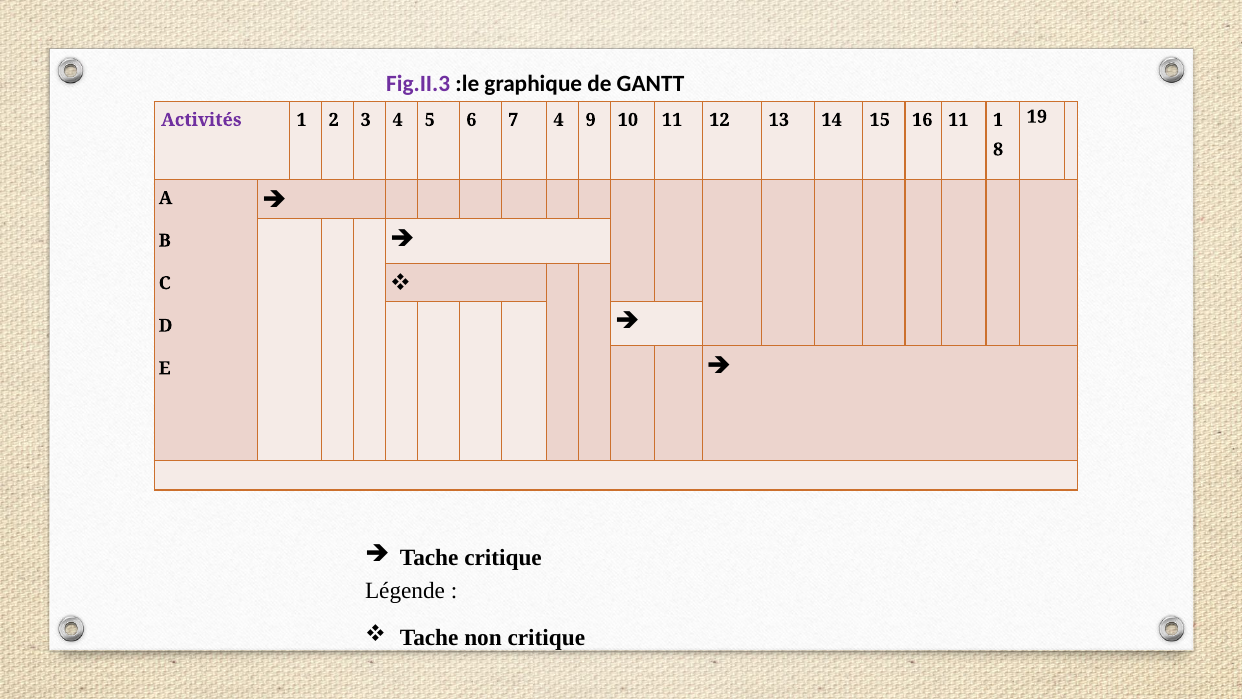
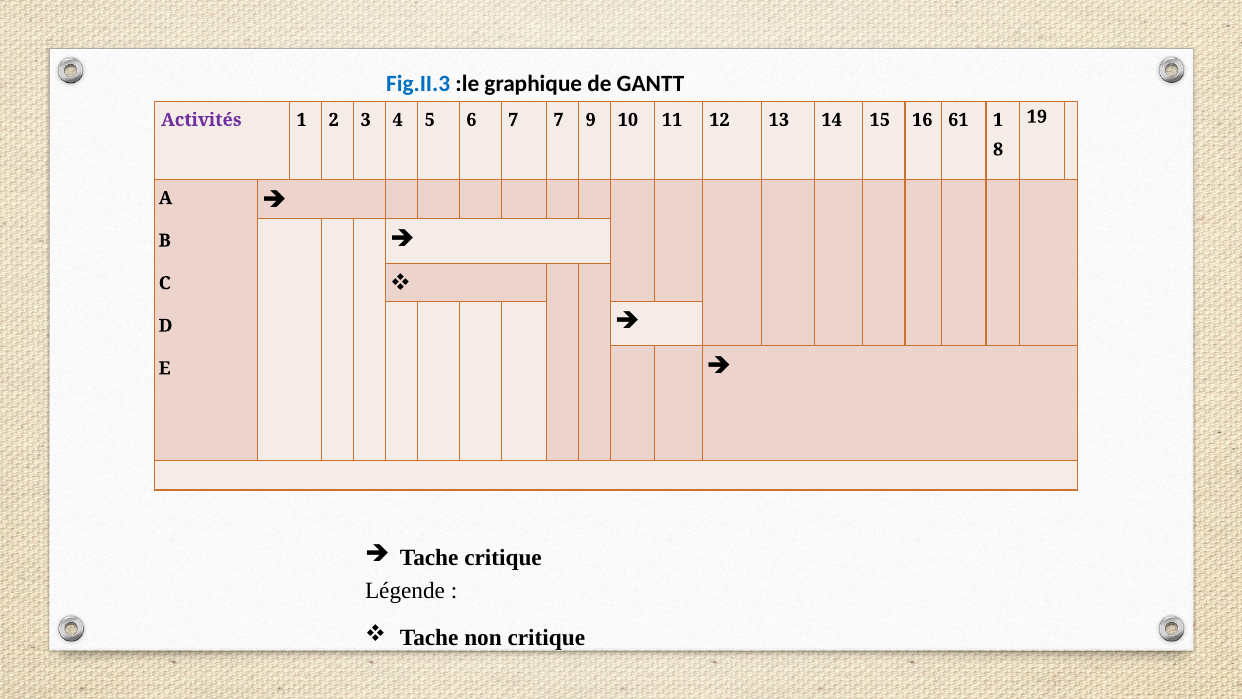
Fig.II.3 colour: purple -> blue
7 4: 4 -> 7
16 11: 11 -> 61
